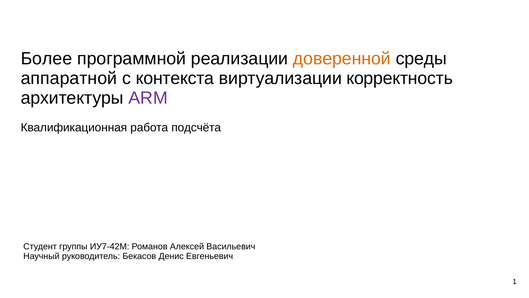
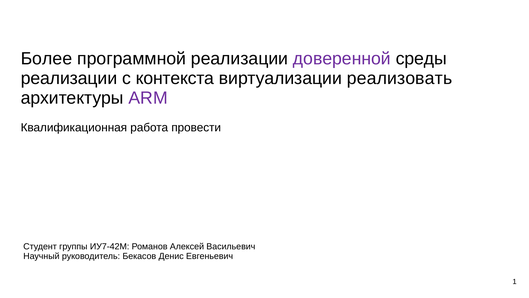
доверенной colour: orange -> purple
аппаратной at (69, 78): аппаратной -> реализации
корректность: корректность -> реализовать
подсчёта: подсчёта -> провести
